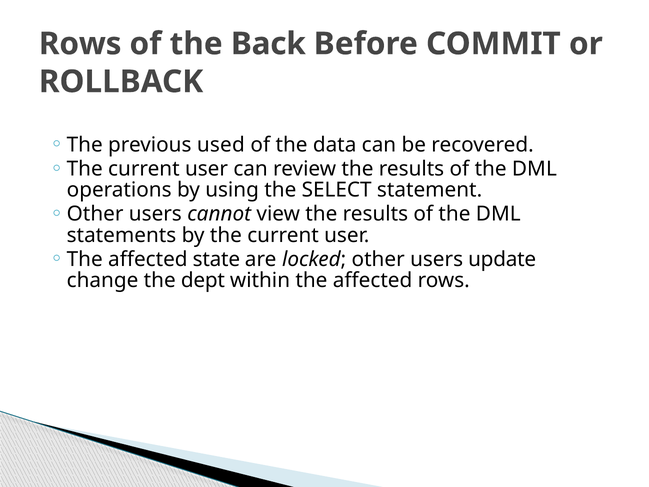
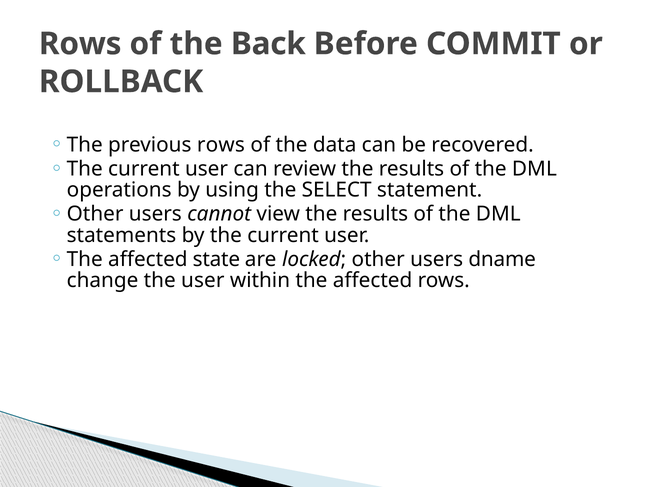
previous used: used -> rows
update: update -> dname
the dept: dept -> user
